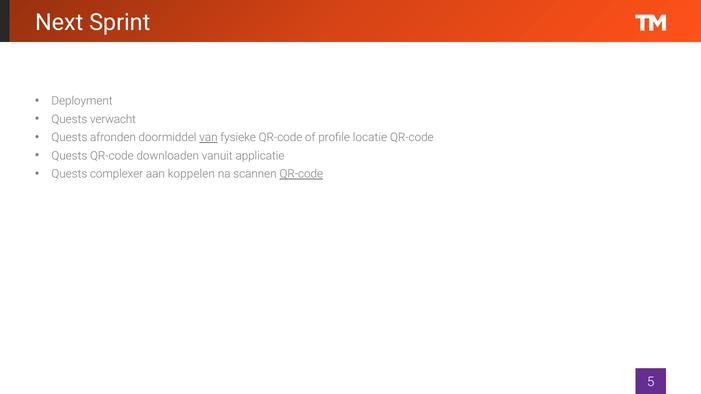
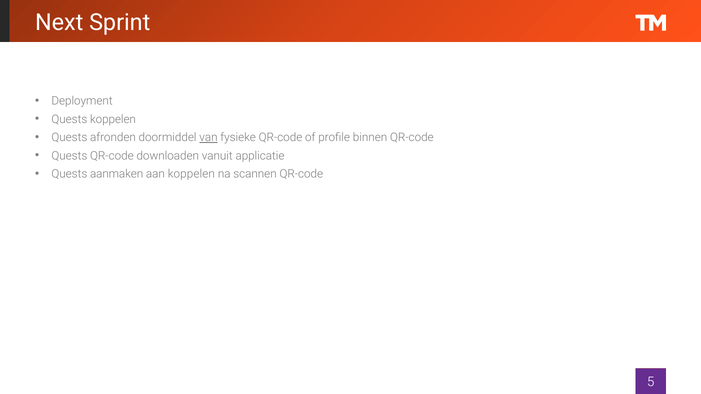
Quests verwacht: verwacht -> koppelen
locatie: locatie -> binnen
complexer: complexer -> aanmaken
QR-code at (301, 174) underline: present -> none
